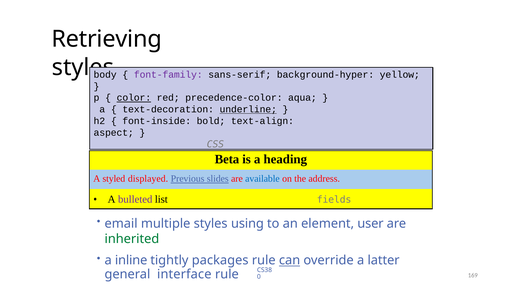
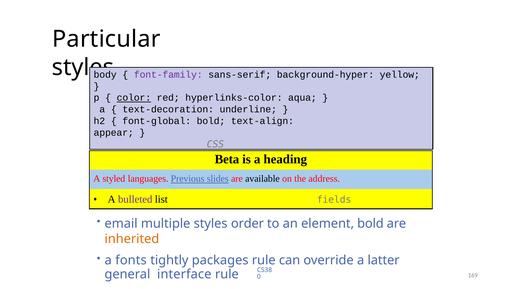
Retrieving: Retrieving -> Particular
precedence-color: precedence-color -> hyperlinks-color
underline underline: present -> none
font-inside: font-inside -> font-global
aspect: aspect -> appear
displayed: displayed -> languages
available colour: blue -> black
using: using -> order
element user: user -> bold
inherited colour: green -> orange
inline: inline -> fonts
can underline: present -> none
